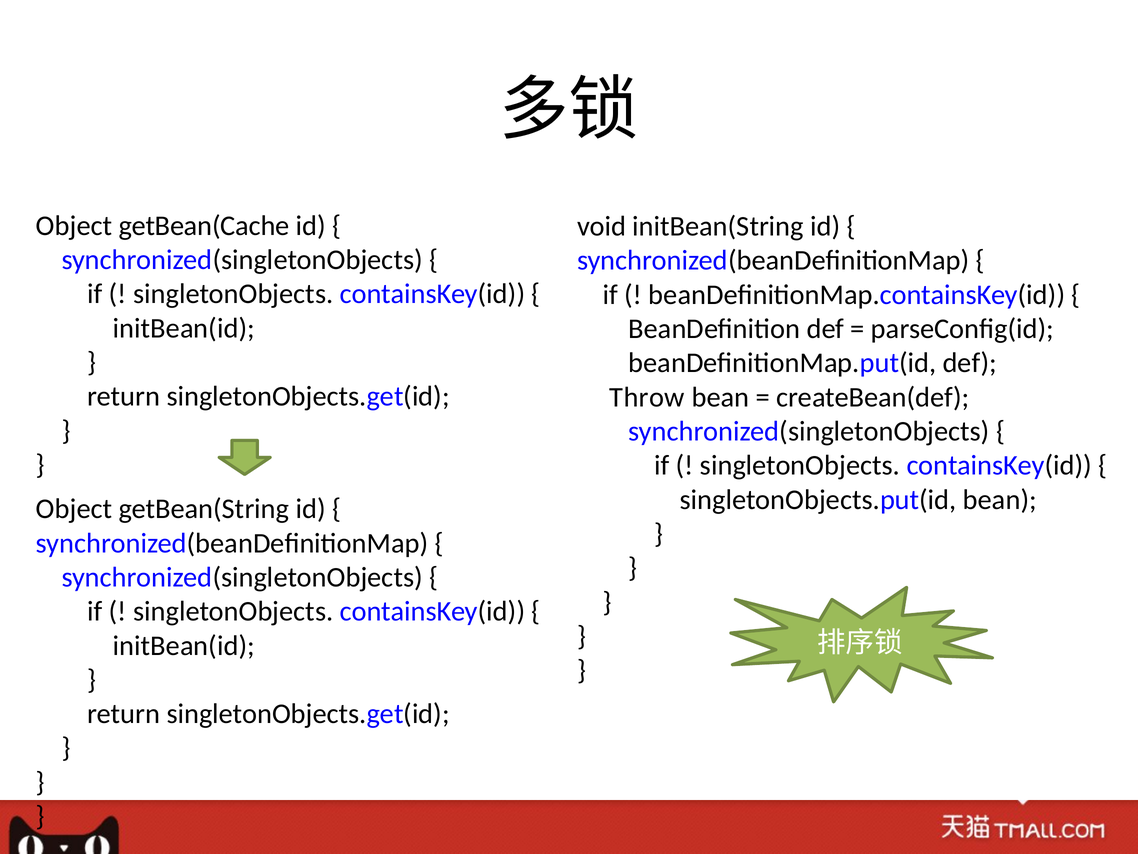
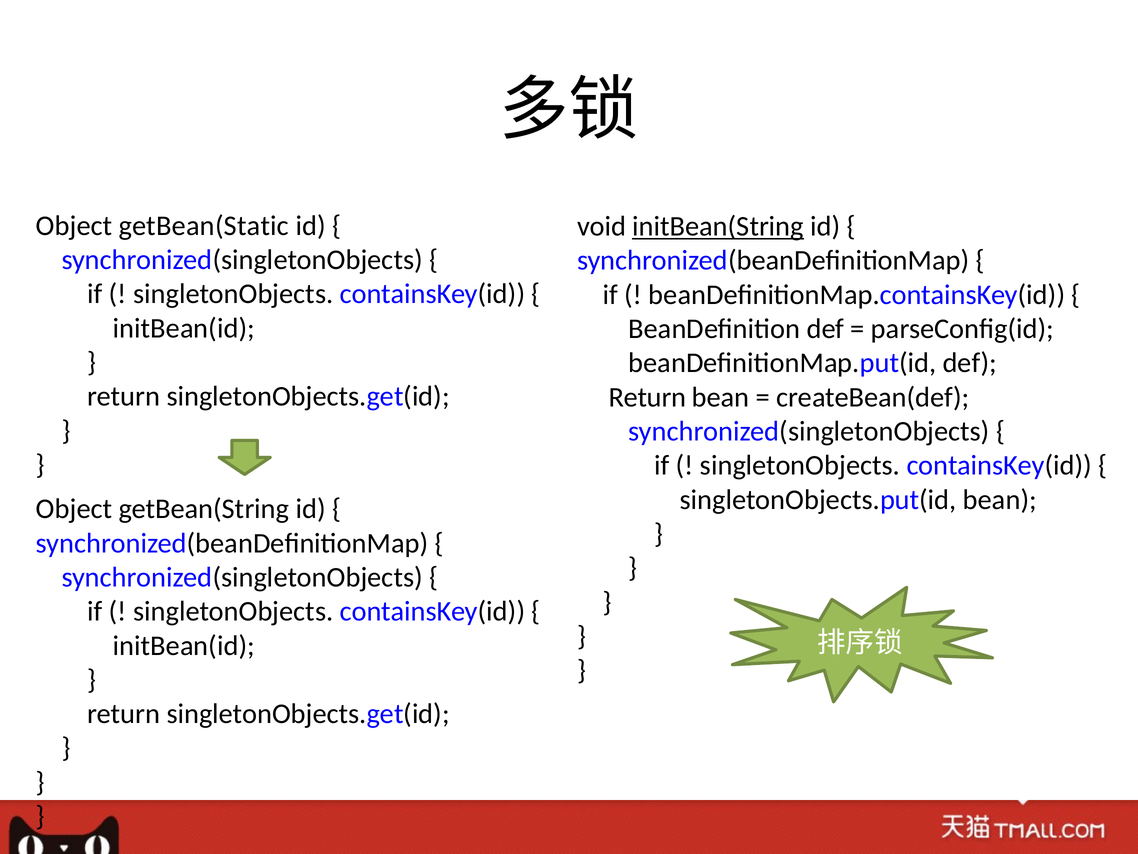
getBean(Cache: getBean(Cache -> getBean(Static
initBean(String underline: none -> present
Throw at (647, 397): Throw -> Return
